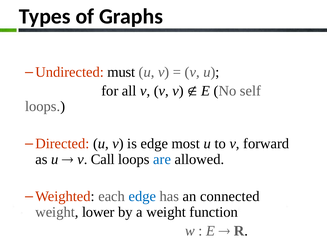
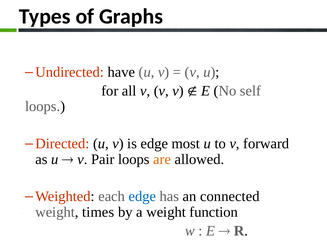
must: must -> have
Call: Call -> Pair
are colour: blue -> orange
lower: lower -> times
